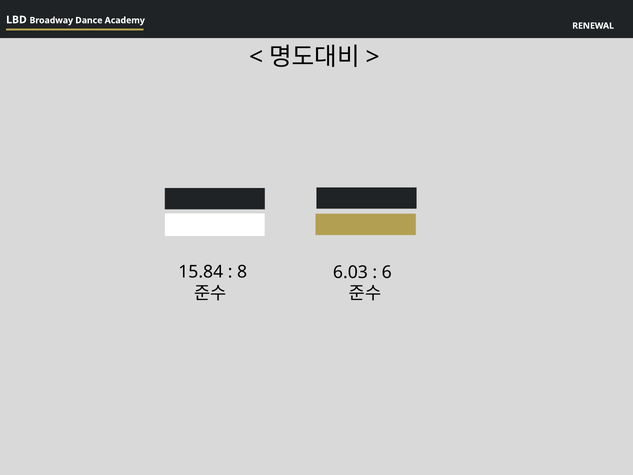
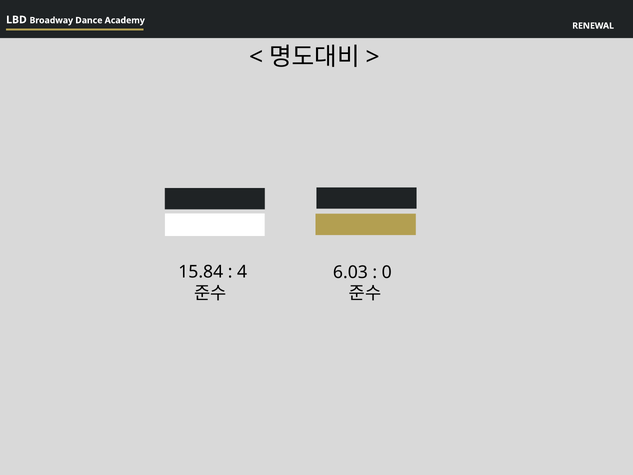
8: 8 -> 4
6: 6 -> 0
